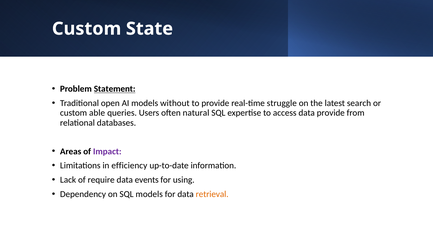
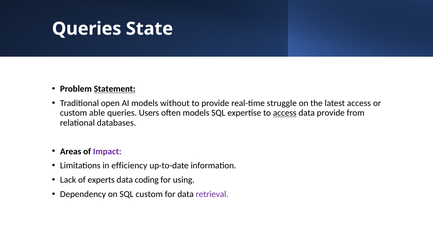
Custom at (87, 29): Custom -> Queries
latest search: search -> access
often natural: natural -> models
access at (285, 113) underline: none -> present
require: require -> experts
events: events -> coding
SQL models: models -> custom
retrieval colour: orange -> purple
